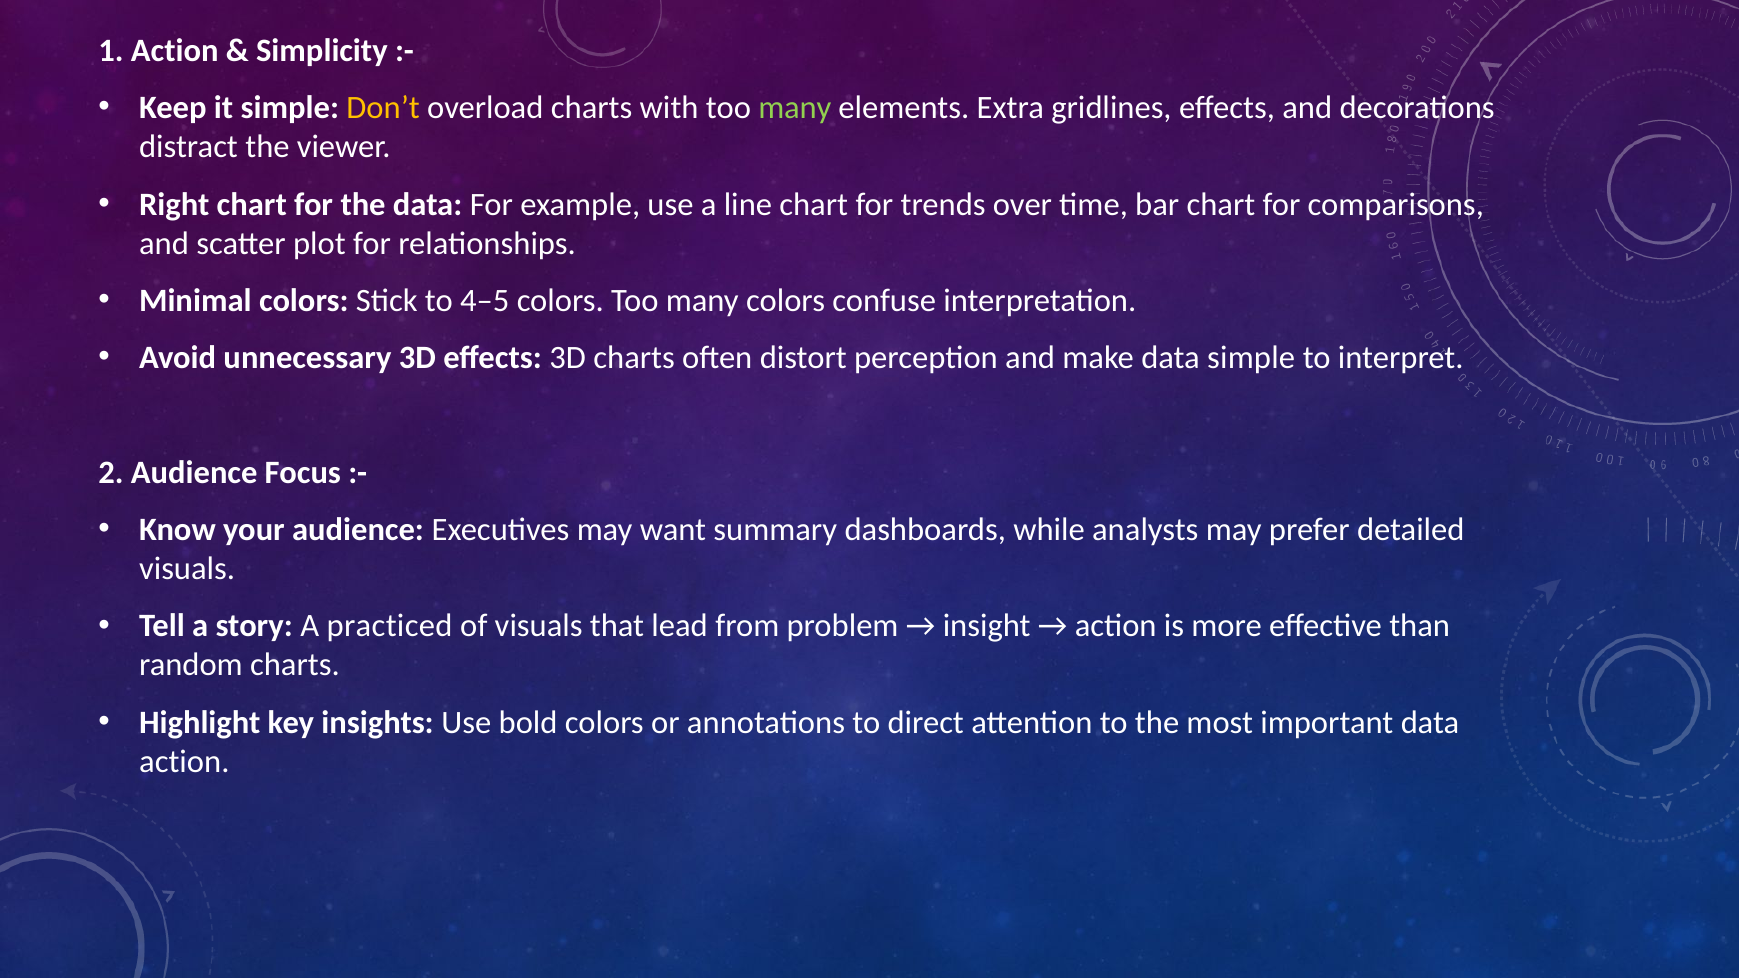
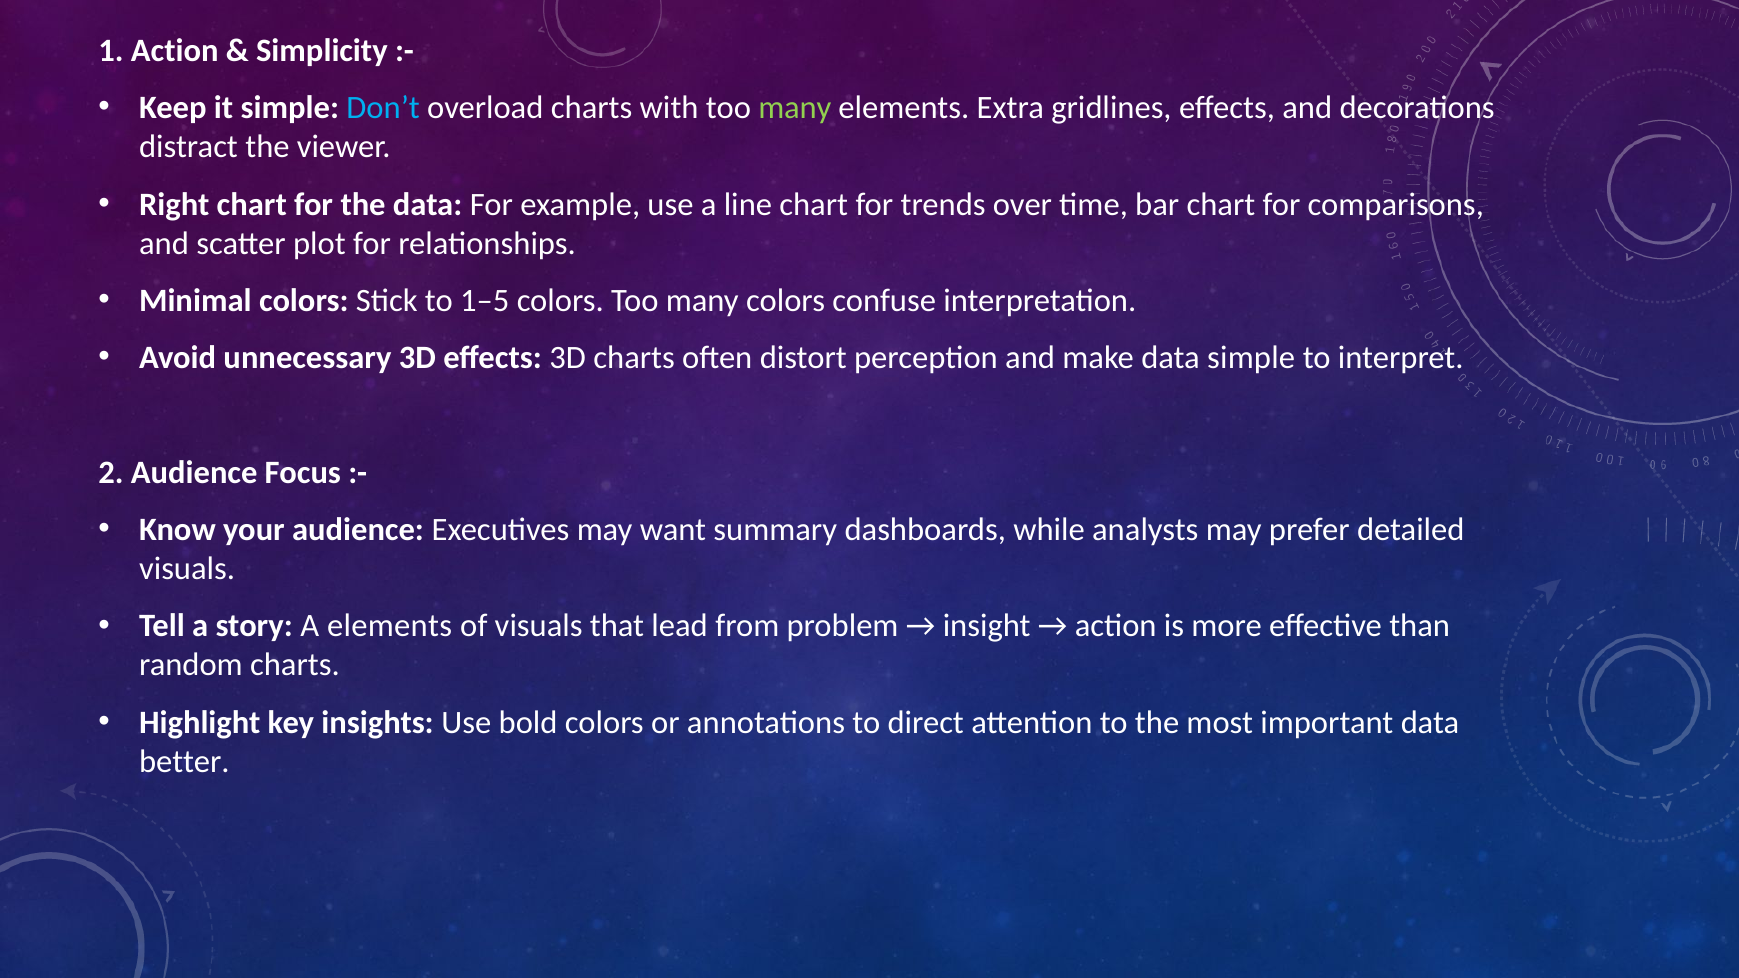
Don’t colour: yellow -> light blue
4–5: 4–5 -> 1–5
A practiced: practiced -> elements
action at (184, 762): action -> better
